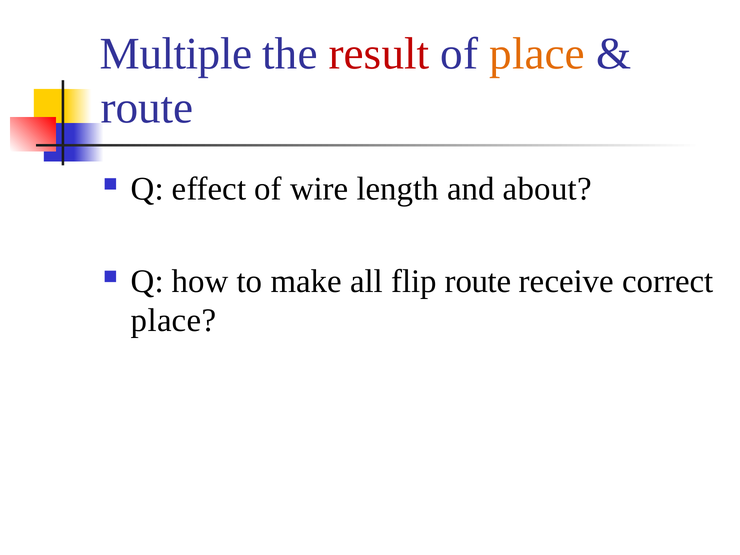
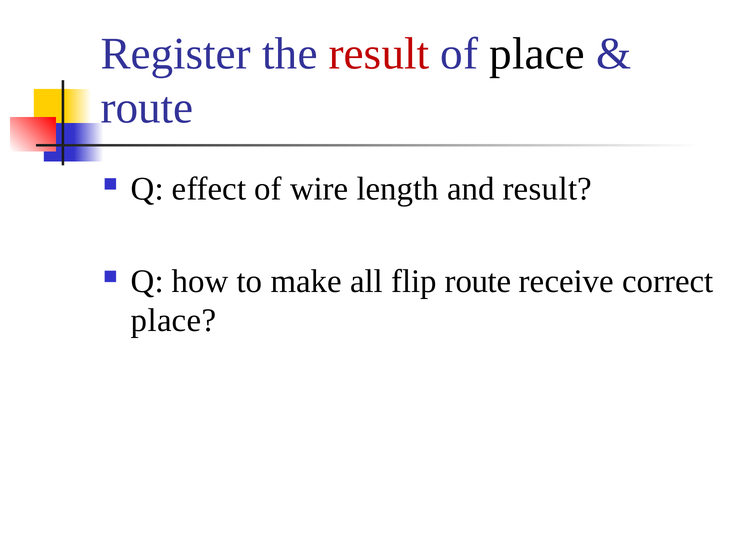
Multiple: Multiple -> Register
place at (537, 54) colour: orange -> black
and about: about -> result
